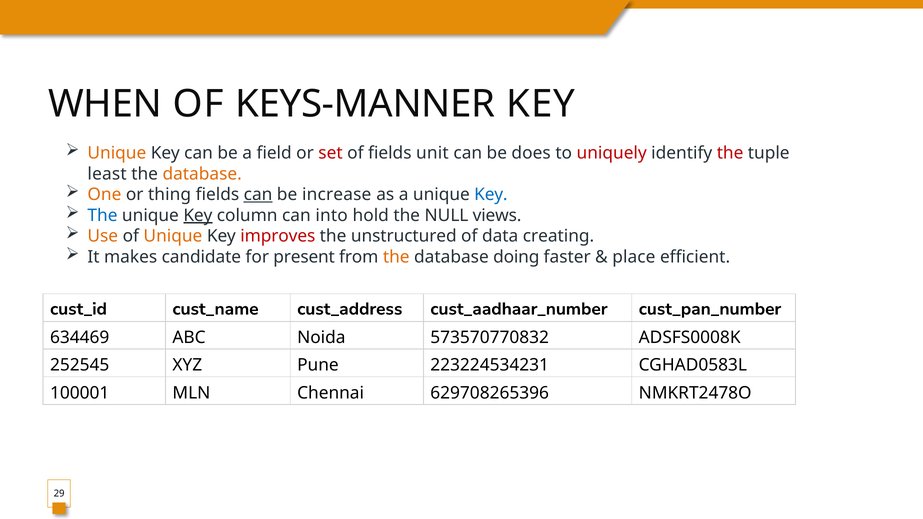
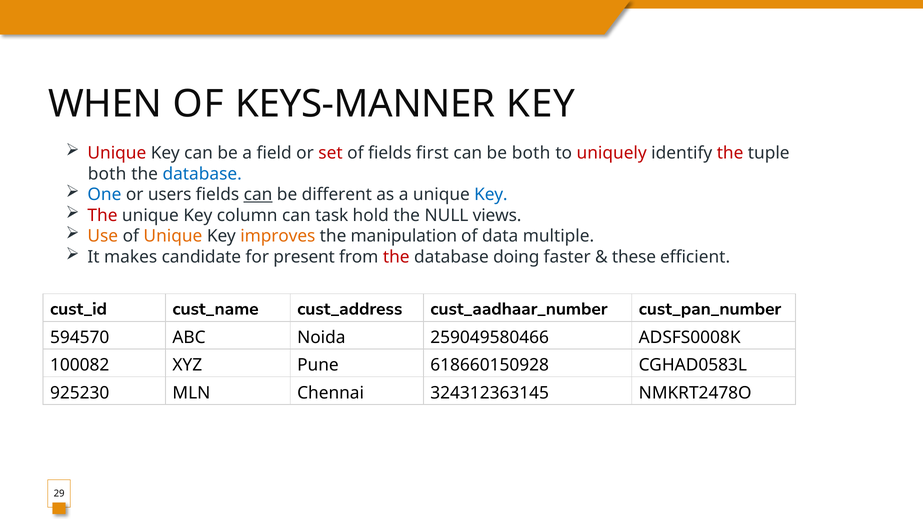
Unique at (117, 153) colour: orange -> red
unit: unit -> first
be does: does -> both
least at (107, 174): least -> both
database at (202, 174) colour: orange -> blue
One colour: orange -> blue
thing: thing -> users
increase: increase -> different
The at (103, 215) colour: blue -> red
Key at (198, 215) underline: present -> none
into: into -> task
improves colour: red -> orange
unstructured: unstructured -> manipulation
creating: creating -> multiple
the at (396, 257) colour: orange -> red
place: place -> these
634469: 634469 -> 594570
573570770832: 573570770832 -> 259049580466
252545: 252545 -> 100082
223224534231: 223224534231 -> 618660150928
100001: 100001 -> 925230
629708265396: 629708265396 -> 324312363145
